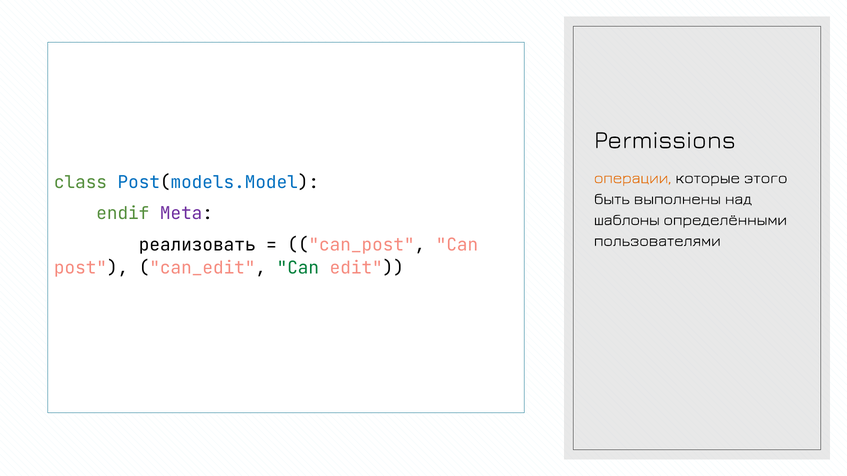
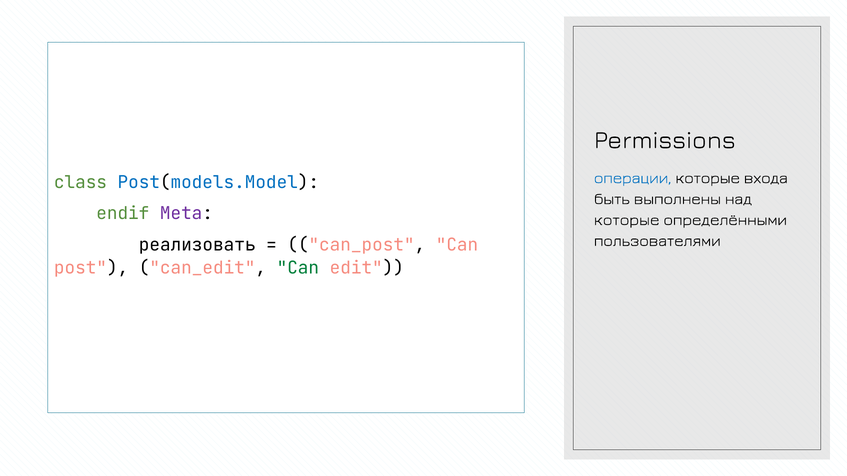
операции colour: orange -> blue
этого: этого -> входа
шаблоны at (627, 220): шаблоны -> которые
